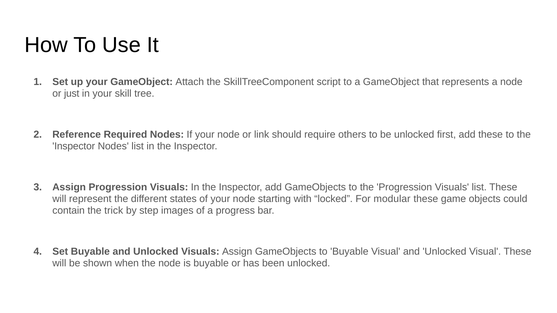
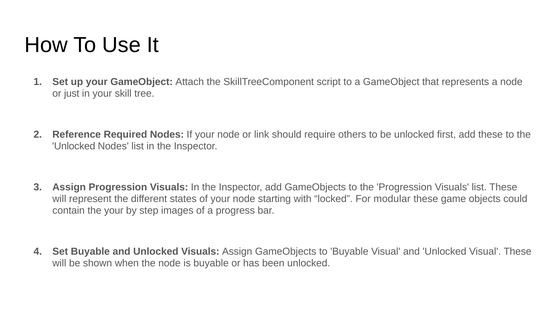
Inspector at (74, 146): Inspector -> Unlocked
the trick: trick -> your
